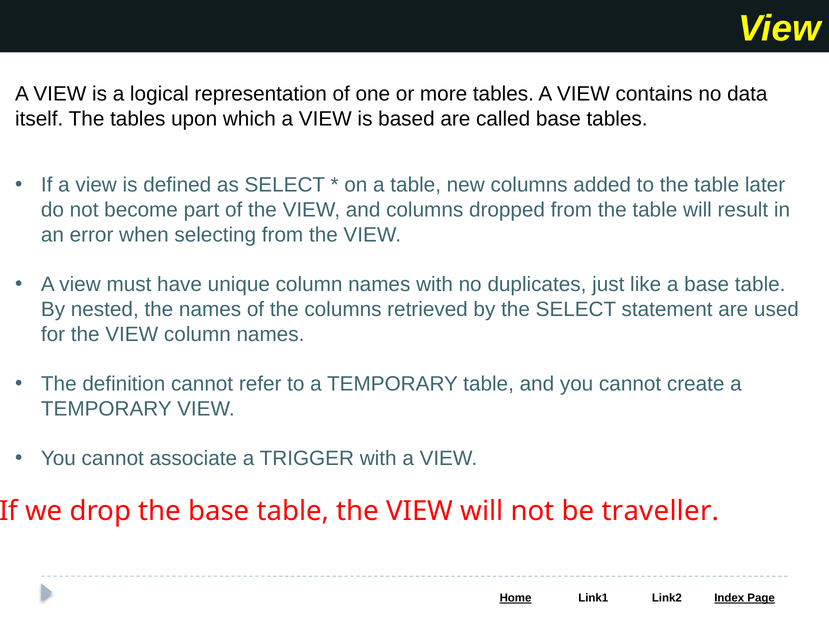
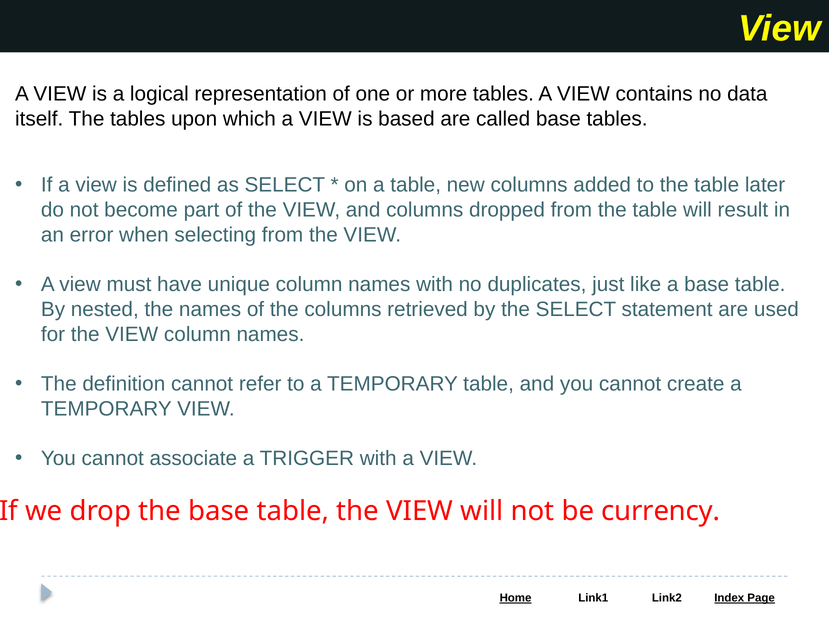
traveller: traveller -> currency
